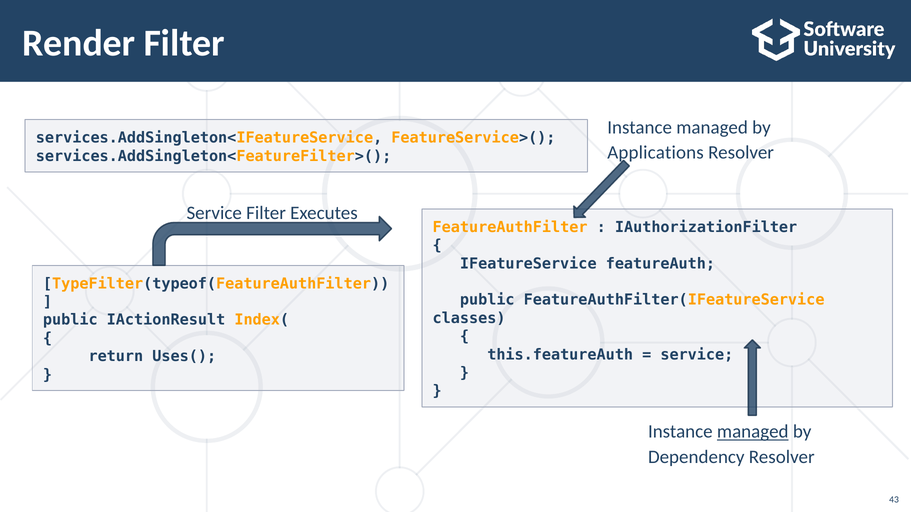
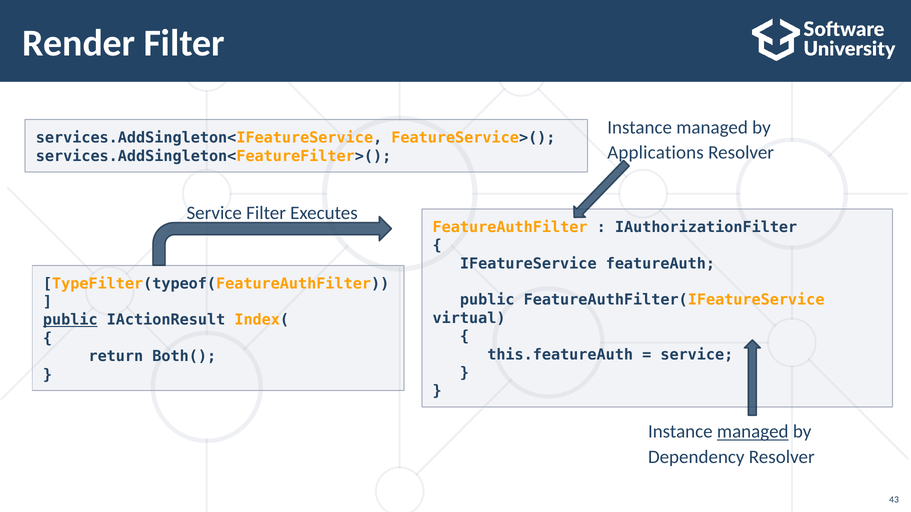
classes: classes -> virtual
public at (70, 320) underline: none -> present
Uses(: Uses( -> Both(
